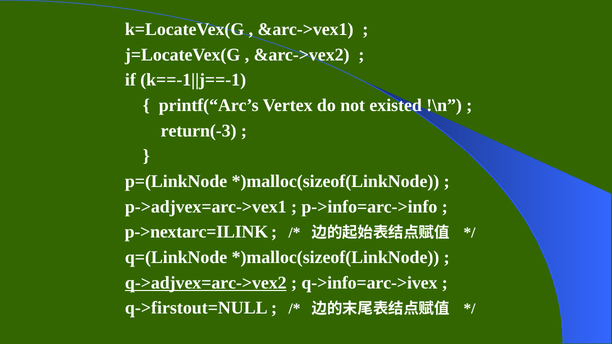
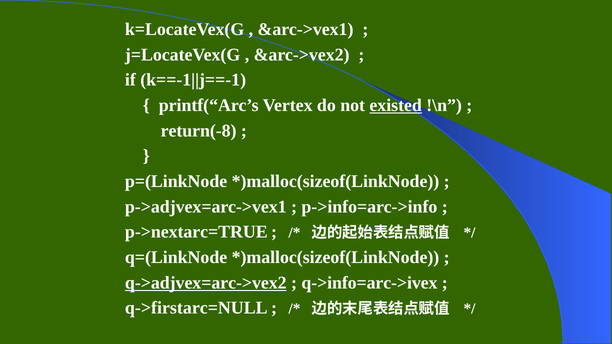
existed underline: none -> present
return(-3: return(-3 -> return(-8
p->nextarc=ILINK: p->nextarc=ILINK -> p->nextarc=TRUE
q->firstout=NULL: q->firstout=NULL -> q->firstarc=NULL
